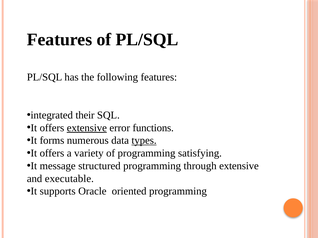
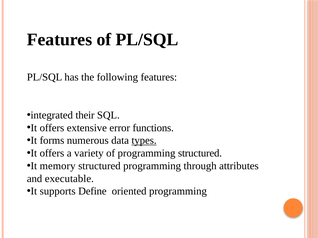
extensive at (87, 128) underline: present -> none
programming satisfying: satisfying -> structured
message: message -> memory
through extensive: extensive -> attributes
Oracle: Oracle -> Define
